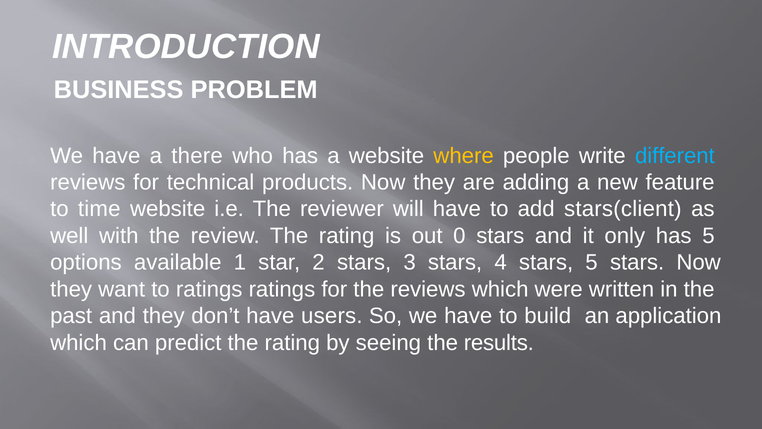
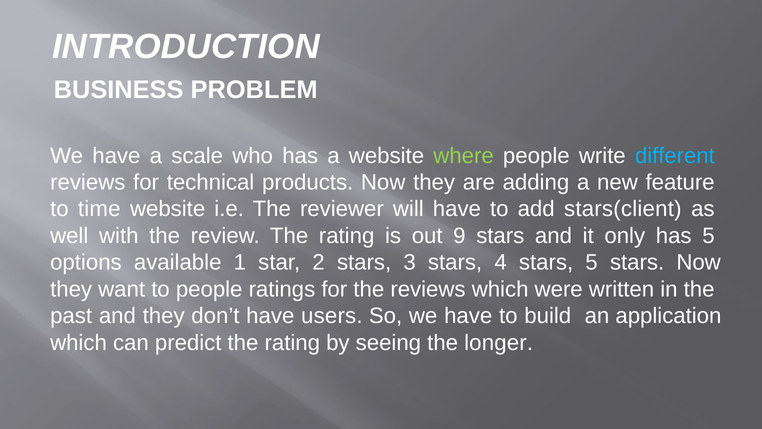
there: there -> scale
where colour: yellow -> light green
0: 0 -> 9
to ratings: ratings -> people
results: results -> longer
